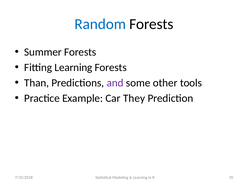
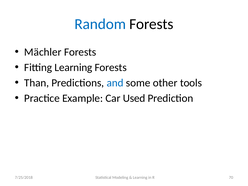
Summer: Summer -> Mächler
and colour: purple -> blue
They: They -> Used
